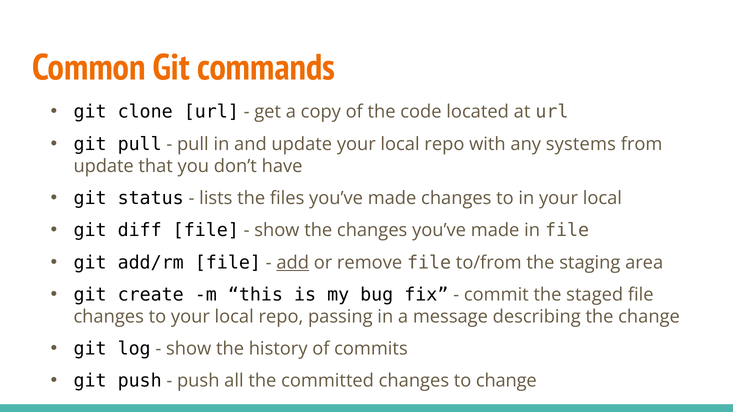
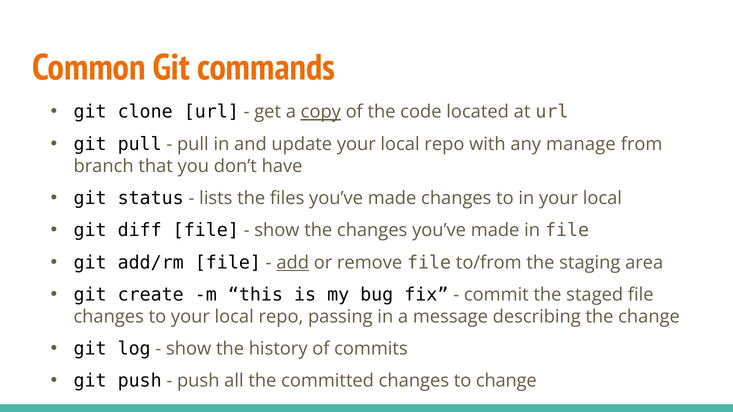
copy underline: none -> present
systems: systems -> manage
update at (104, 166): update -> branch
